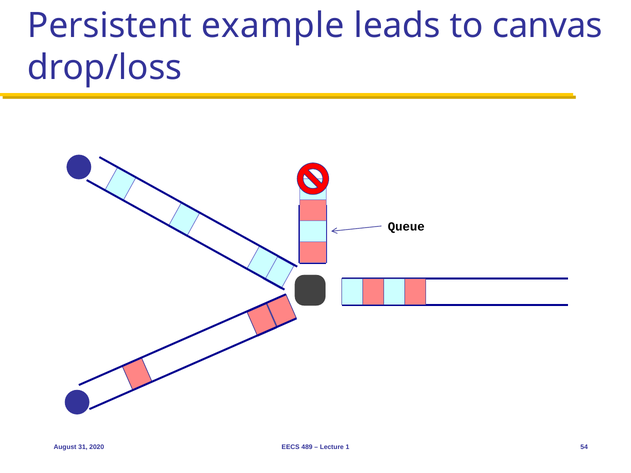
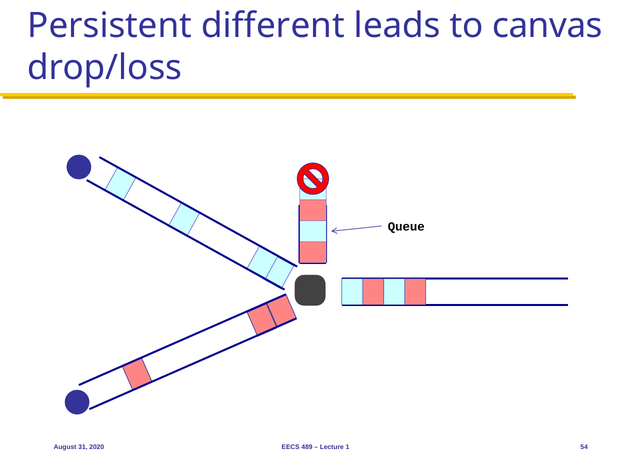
example: example -> different
